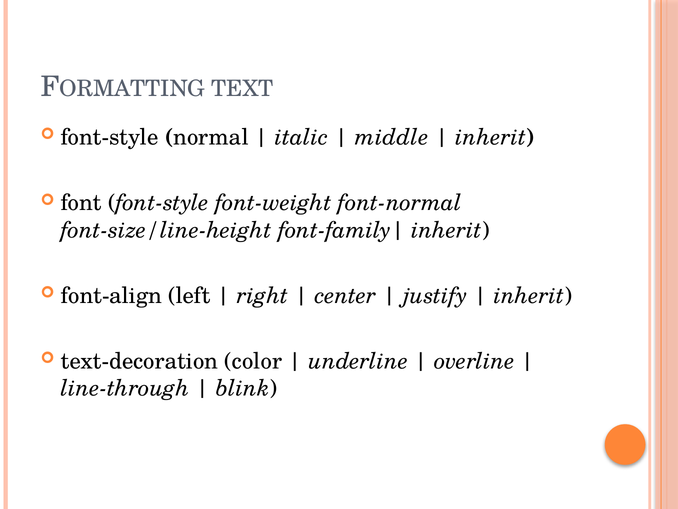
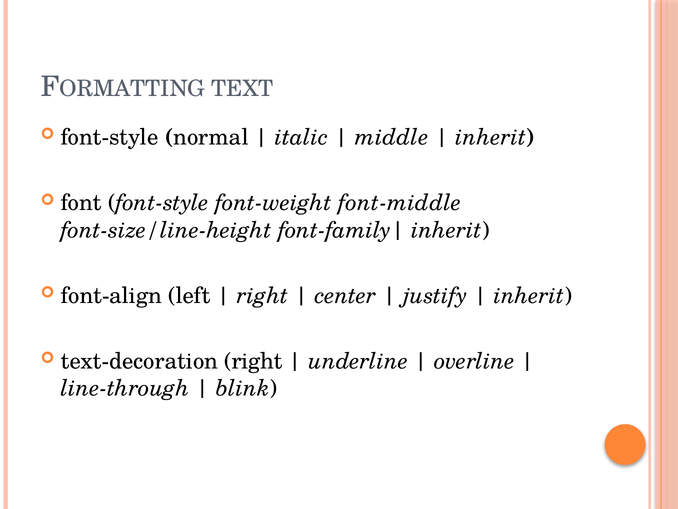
font-normal: font-normal -> font-middle
text-decoration color: color -> right
